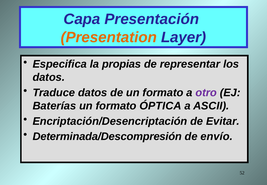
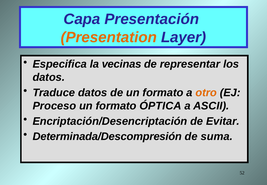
propias: propias -> vecinas
otro colour: purple -> orange
Baterías: Baterías -> Proceso
envío: envío -> suma
